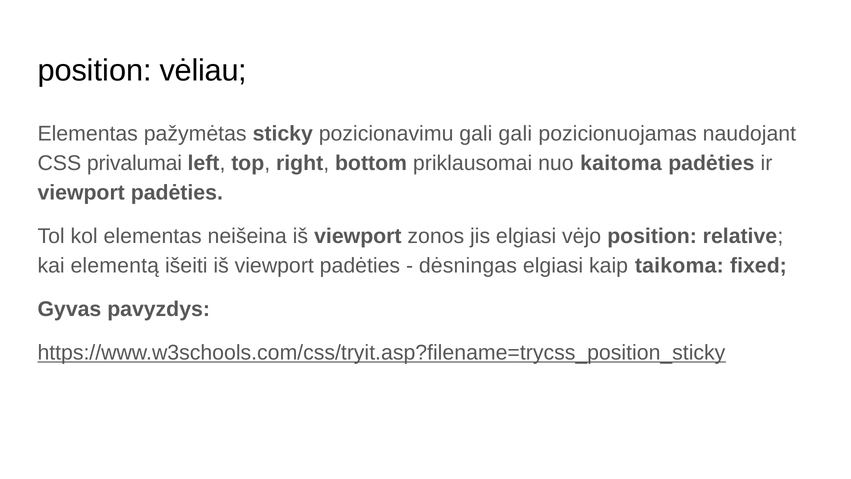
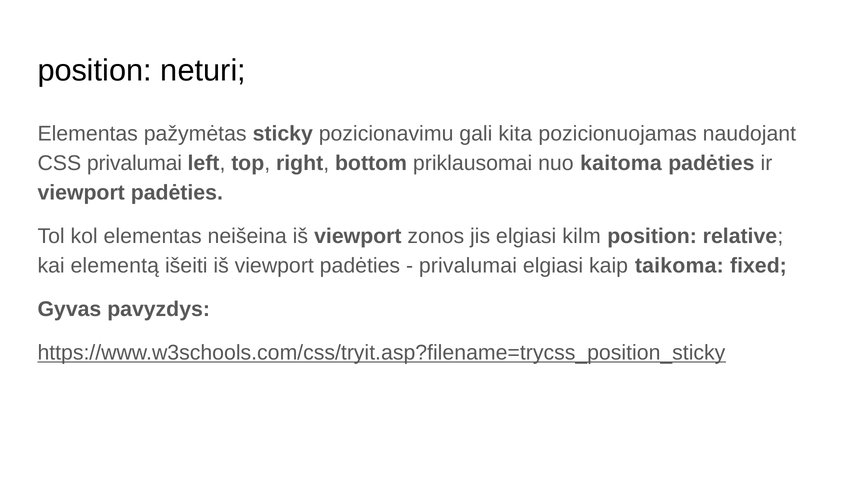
vėliau: vėliau -> neturi
gali gali: gali -> kita
vėjo: vėjo -> kilm
dėsningas at (468, 265): dėsningas -> privalumai
